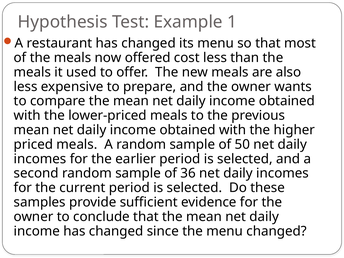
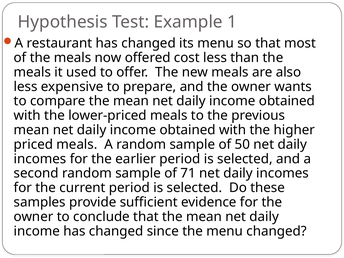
36: 36 -> 71
